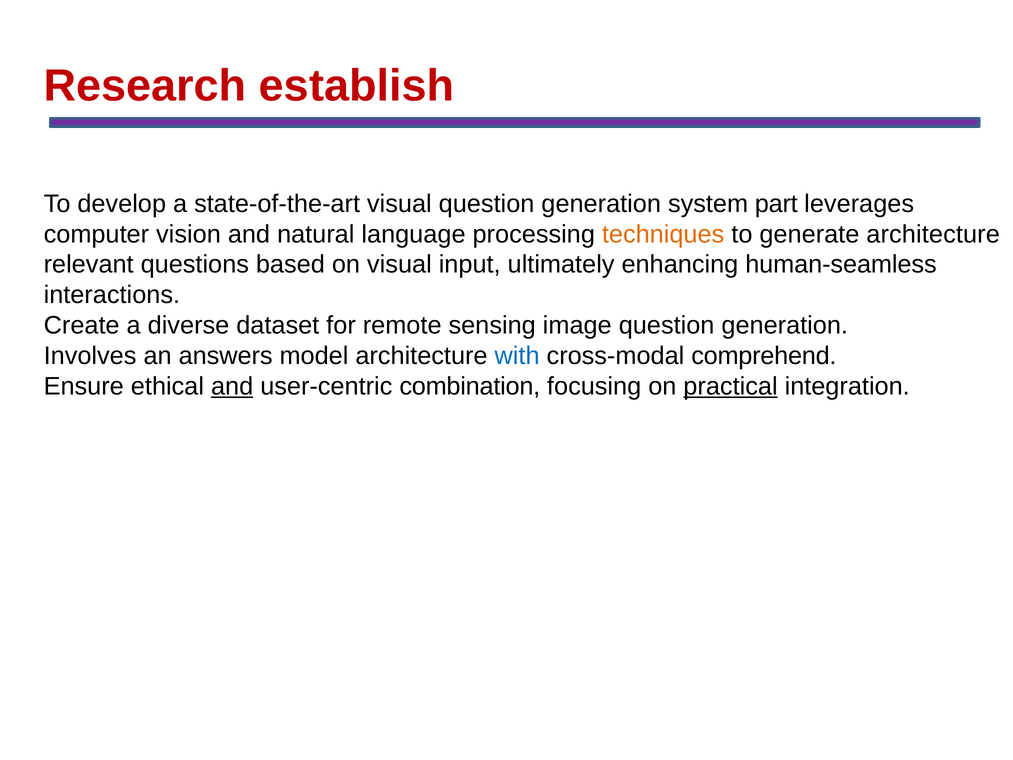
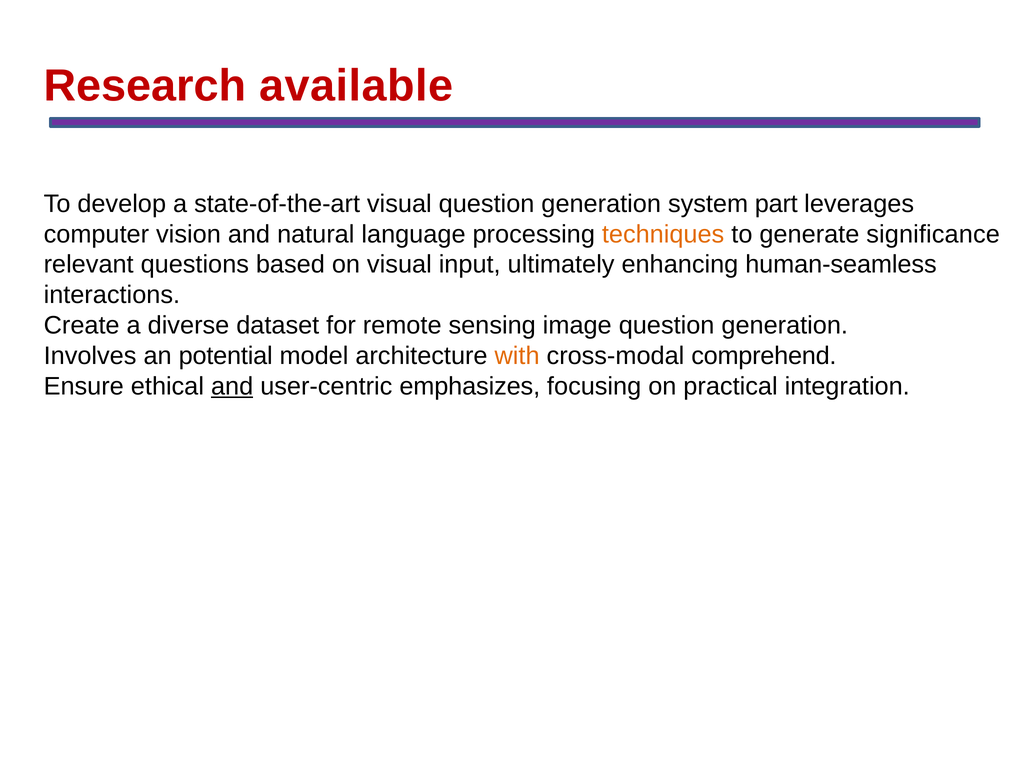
establish: establish -> available
generate architecture: architecture -> significance
answers: answers -> potential
with colour: blue -> orange
combination: combination -> emphasizes
practical underline: present -> none
